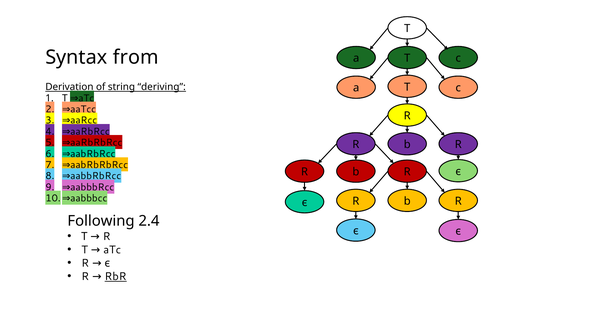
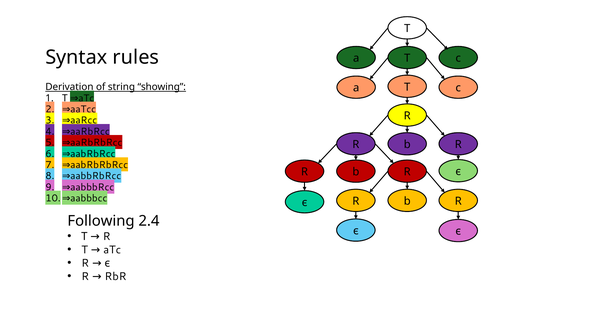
from: from -> rules
deriving: deriving -> showing
RbR underline: present -> none
